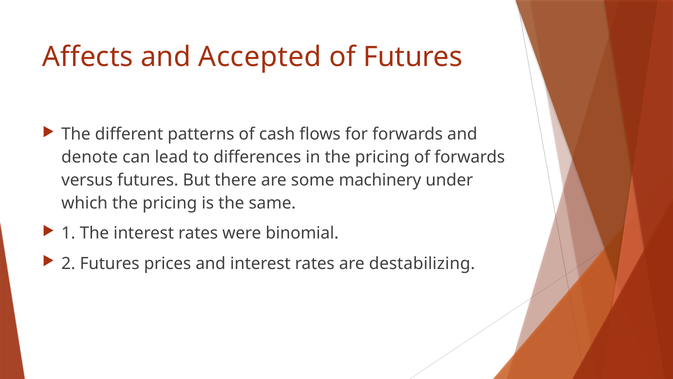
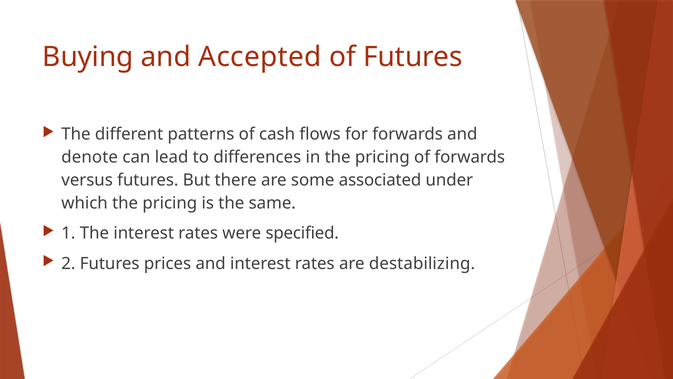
Affects: Affects -> Buying
machinery: machinery -> associated
binomial: binomial -> specified
